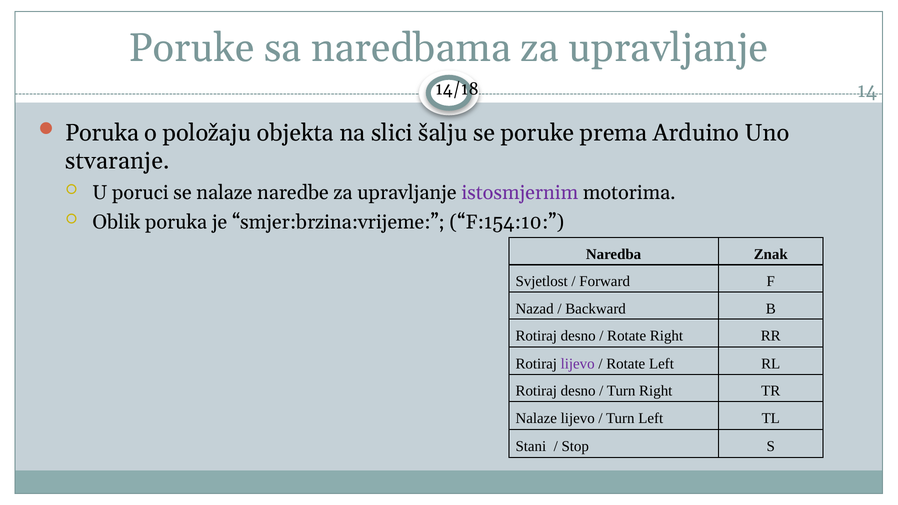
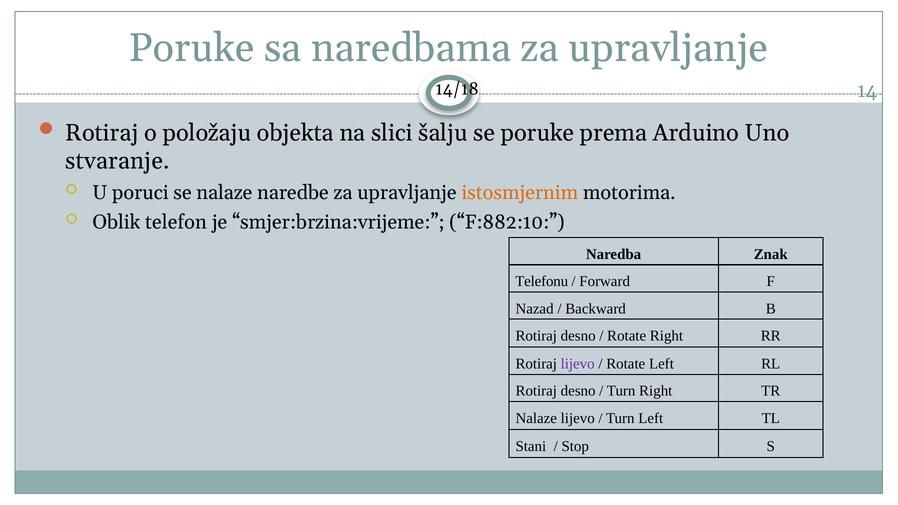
Poruka at (102, 133): Poruka -> Rotiraj
istosmjernim colour: purple -> orange
Oblik poruka: poruka -> telefon
F:154:10: F:154:10 -> F:882:10
Svjetlost: Svjetlost -> Telefonu
